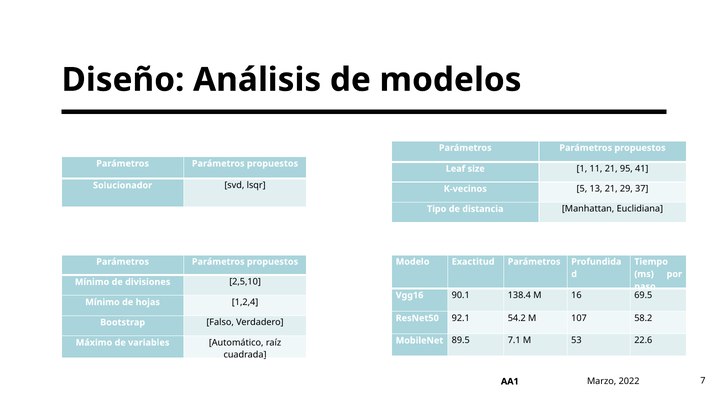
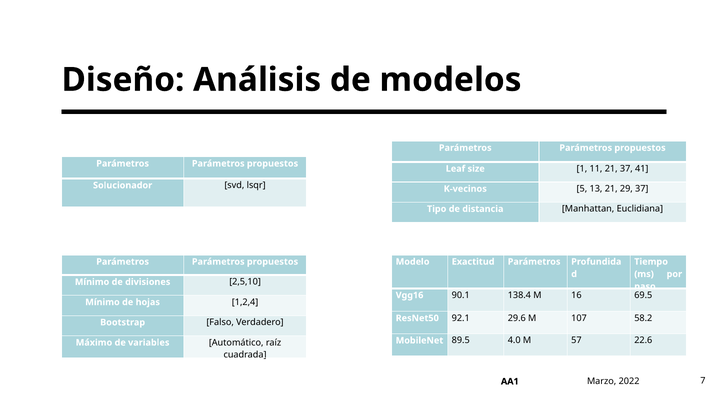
21 95: 95 -> 37
54.2: 54.2 -> 29.6
7.1: 7.1 -> 4.0
53: 53 -> 57
